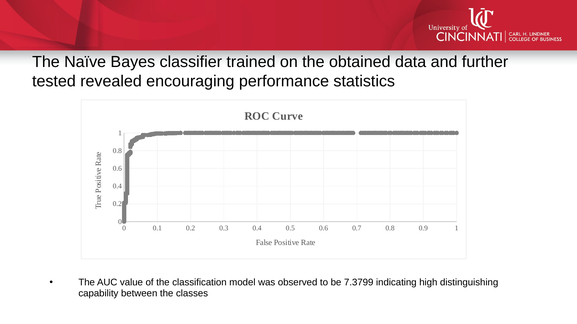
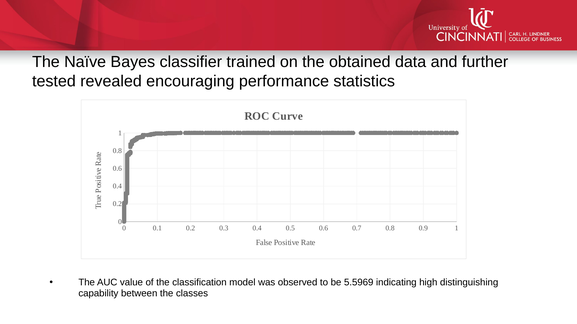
7.3799: 7.3799 -> 5.5969
